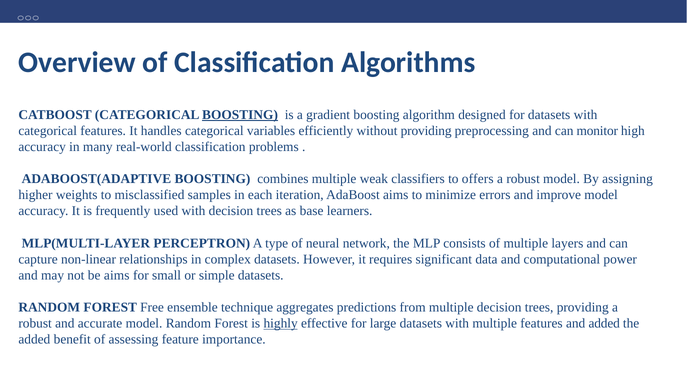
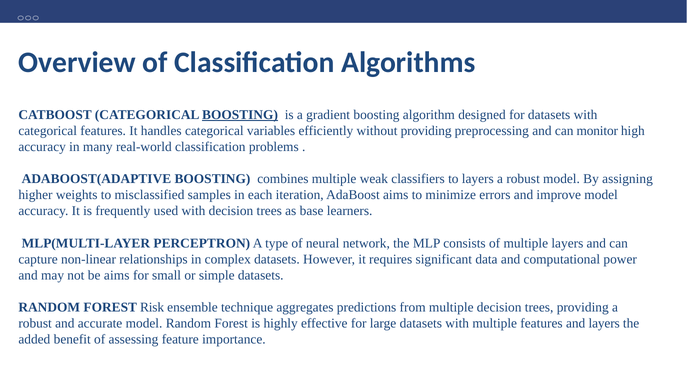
to offers: offers -> layers
Free: Free -> Risk
highly underline: present -> none
and added: added -> layers
